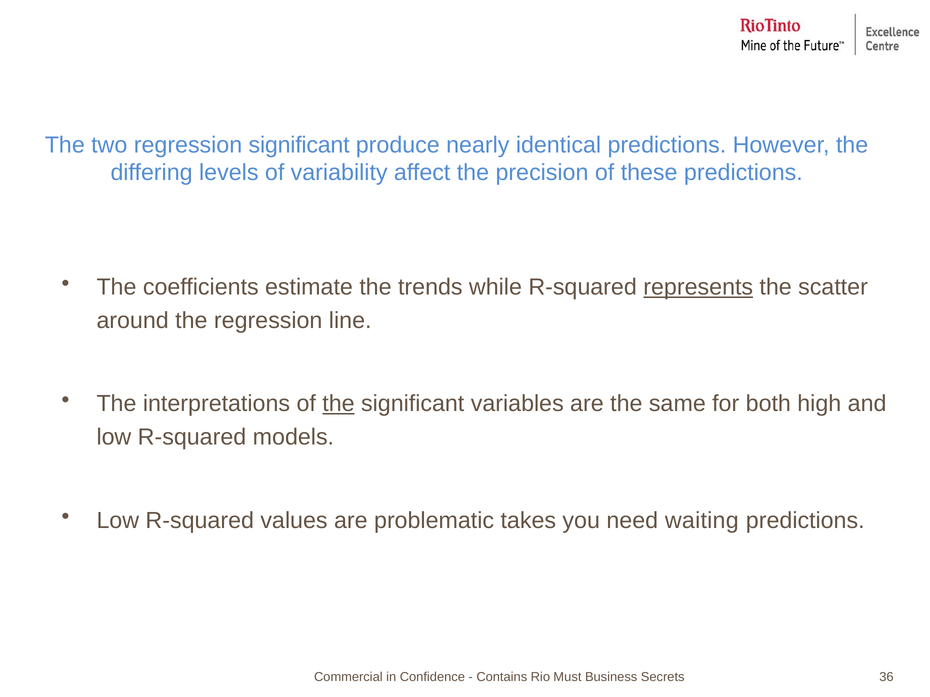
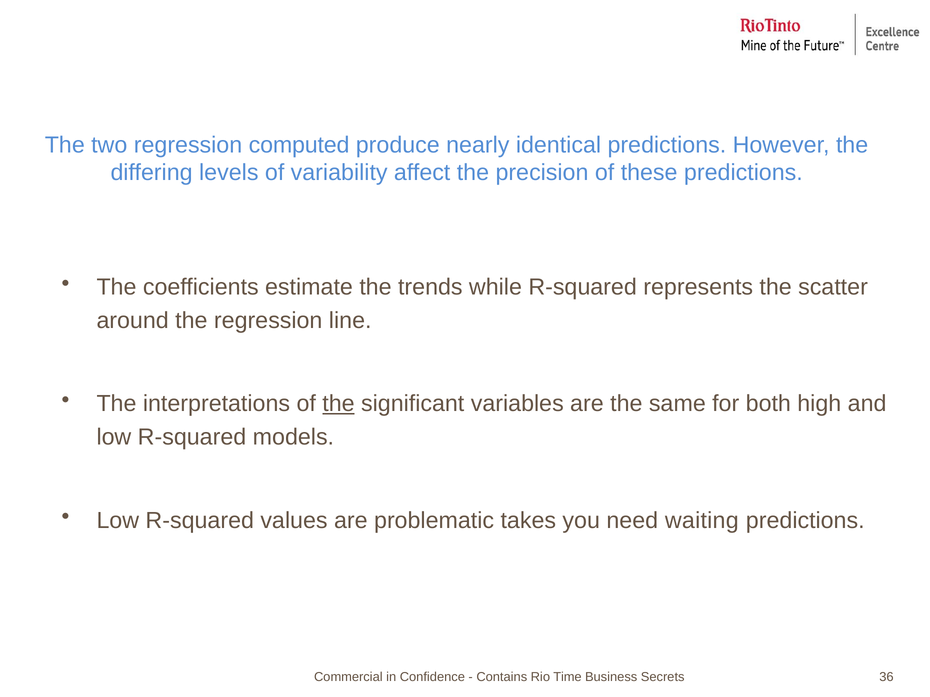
regression significant: significant -> computed
represents underline: present -> none
Must: Must -> Time
